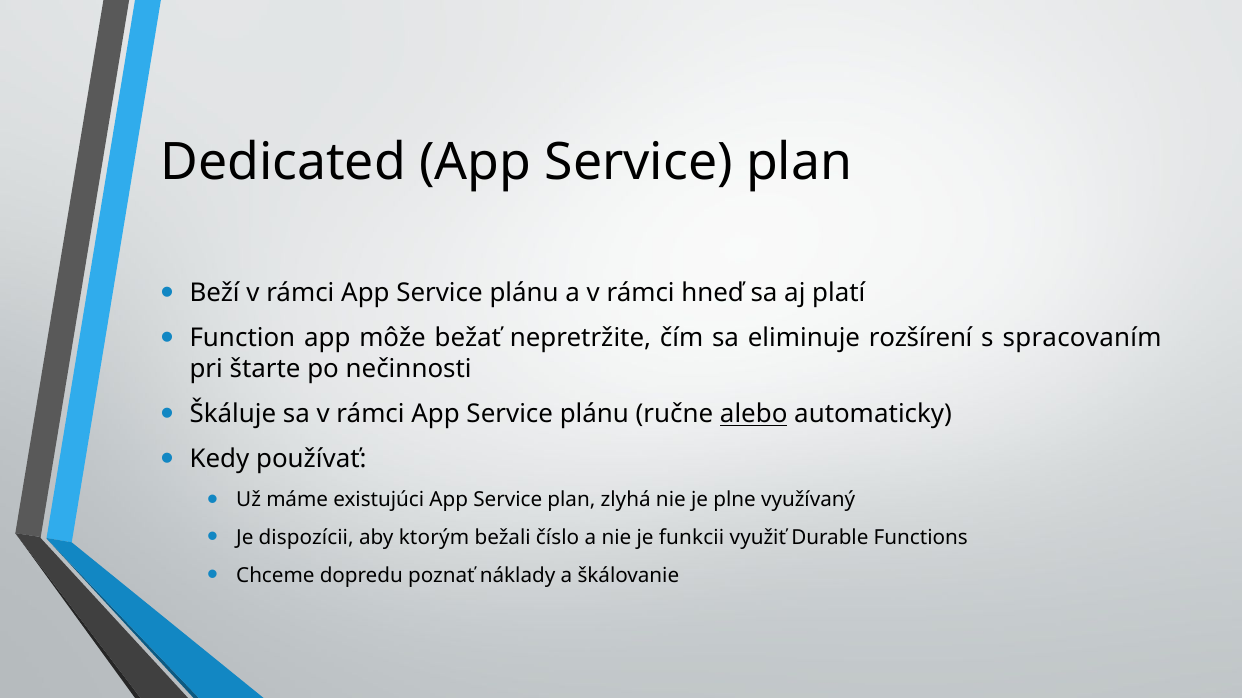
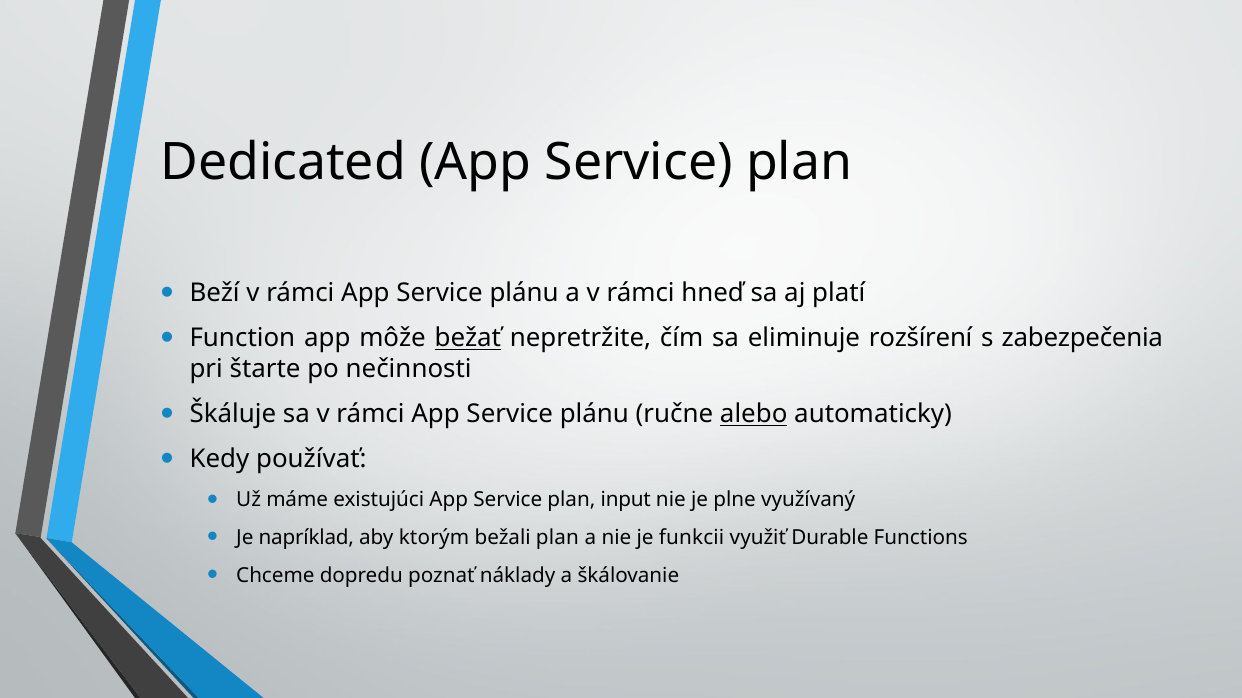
bežať underline: none -> present
spracovaním: spracovaním -> zabezpečenia
zlyhá: zlyhá -> input
dispozícii: dispozícii -> napríklad
bežali číslo: číslo -> plan
